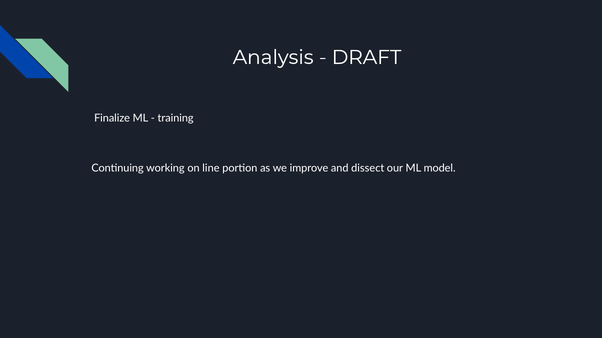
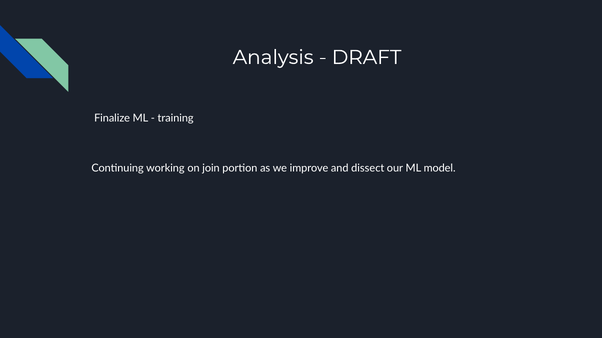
line: line -> join
